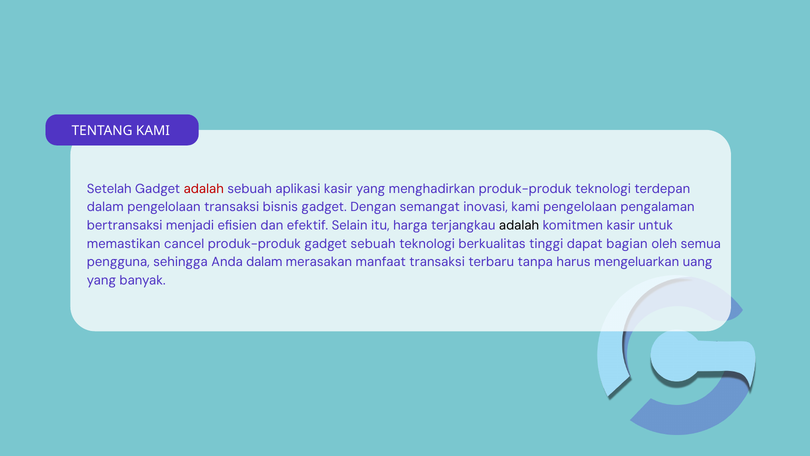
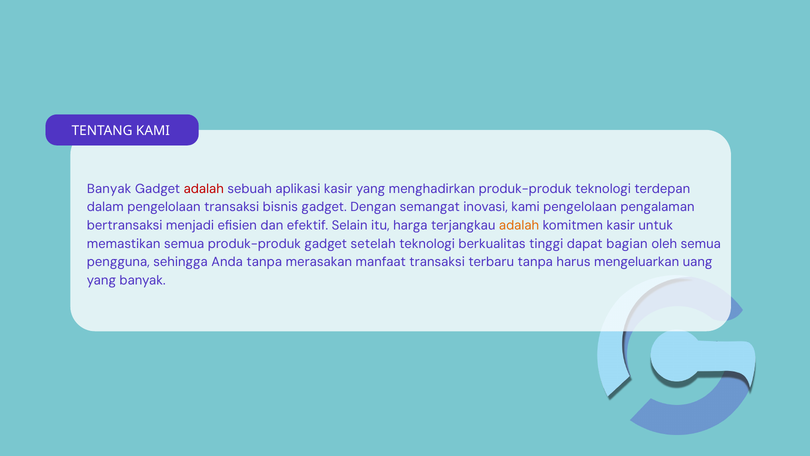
Setelah at (109, 189): Setelah -> Banyak
adalah at (519, 225) colour: black -> orange
memastikan cancel: cancel -> semua
gadget sebuah: sebuah -> setelah
Anda dalam: dalam -> tanpa
